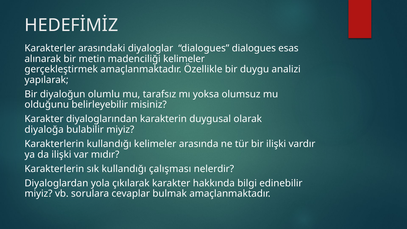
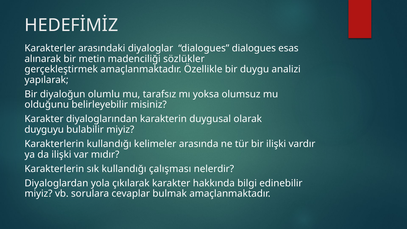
madenciliği kelimeler: kelimeler -> sözlükler
diyaloğa: diyaloğa -> duyguyu
